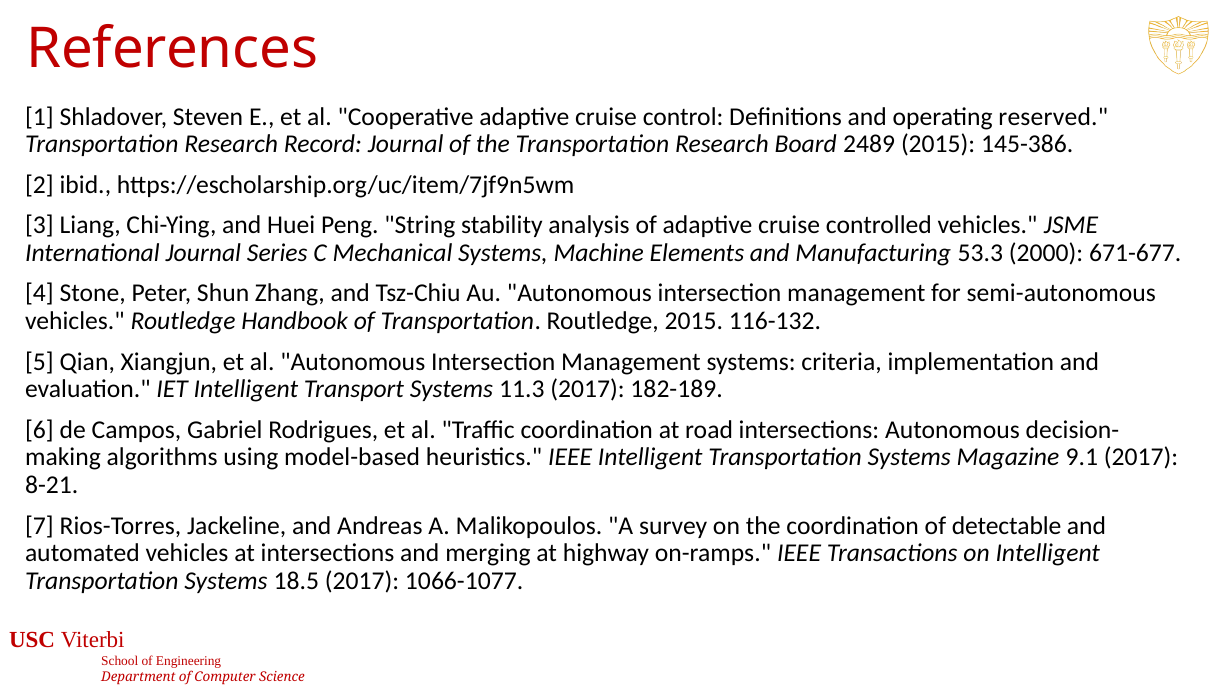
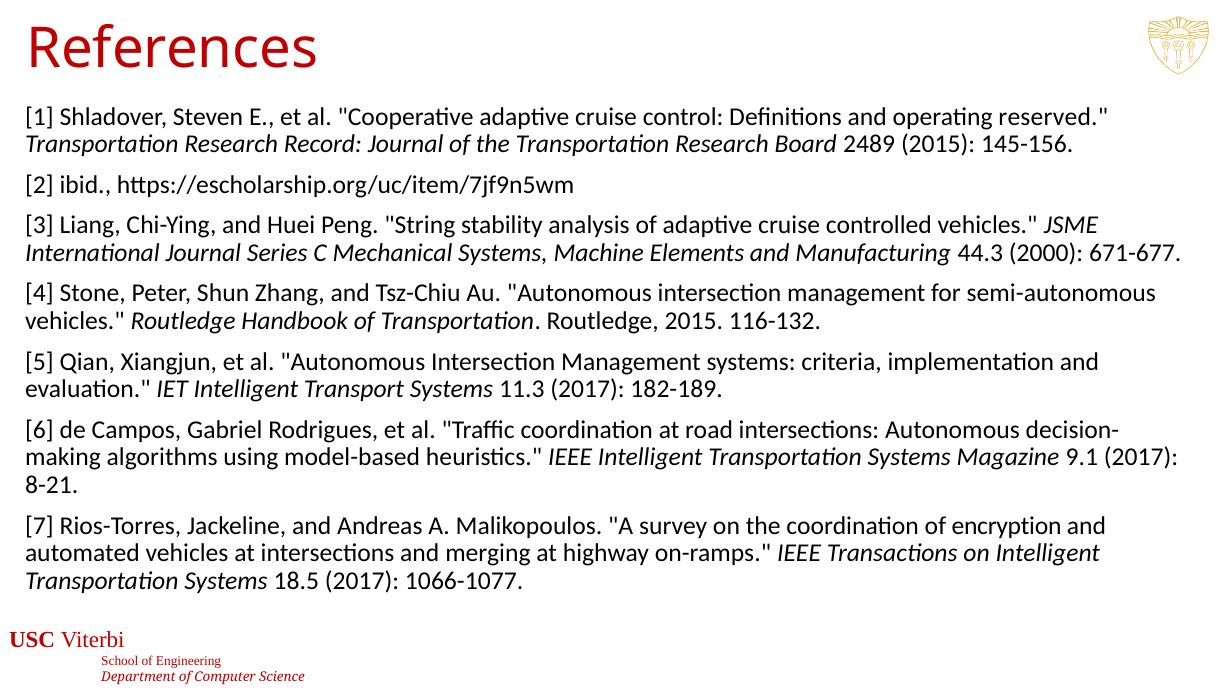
145-386: 145-386 -> 145-156
53.3: 53.3 -> 44.3
detectable: detectable -> encryption
